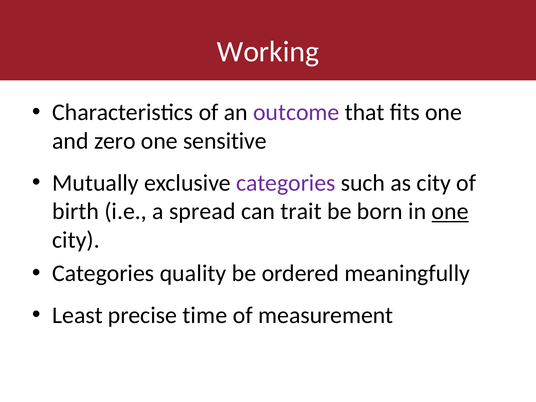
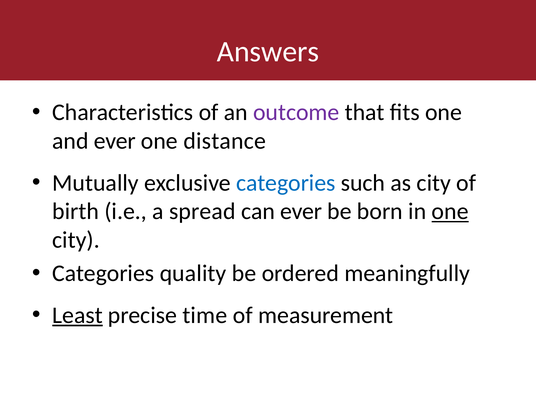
Working: Working -> Answers
and zero: zero -> ever
sensitive: sensitive -> distance
categories at (286, 183) colour: purple -> blue
can trait: trait -> ever
Least underline: none -> present
